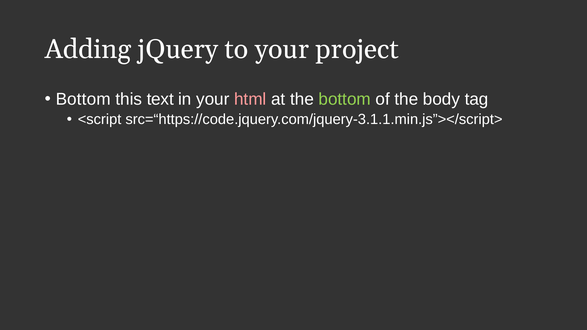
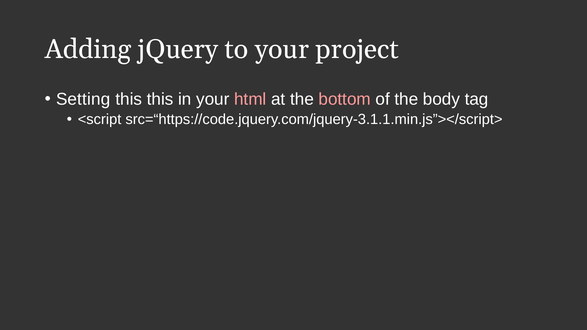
Bottom at (83, 99): Bottom -> Setting
this text: text -> this
bottom at (345, 99) colour: light green -> pink
